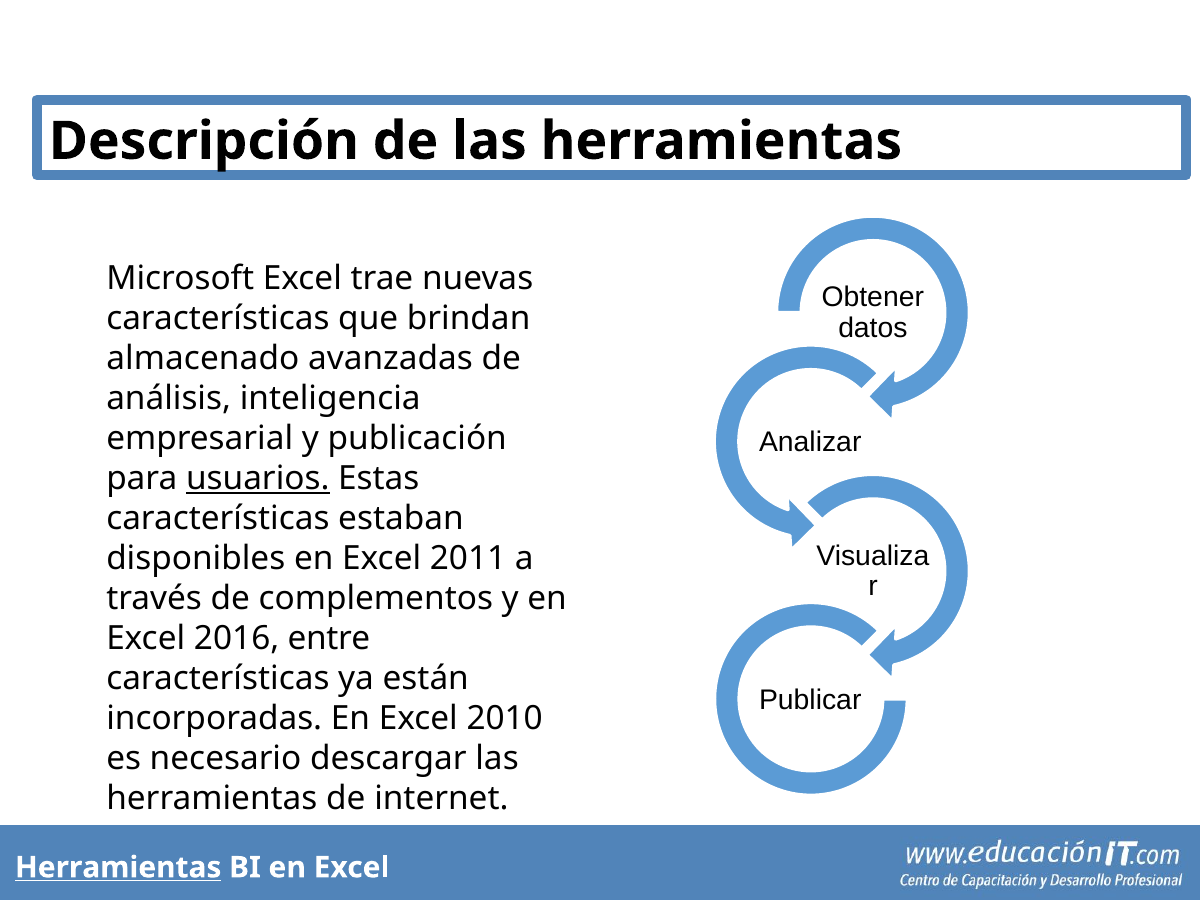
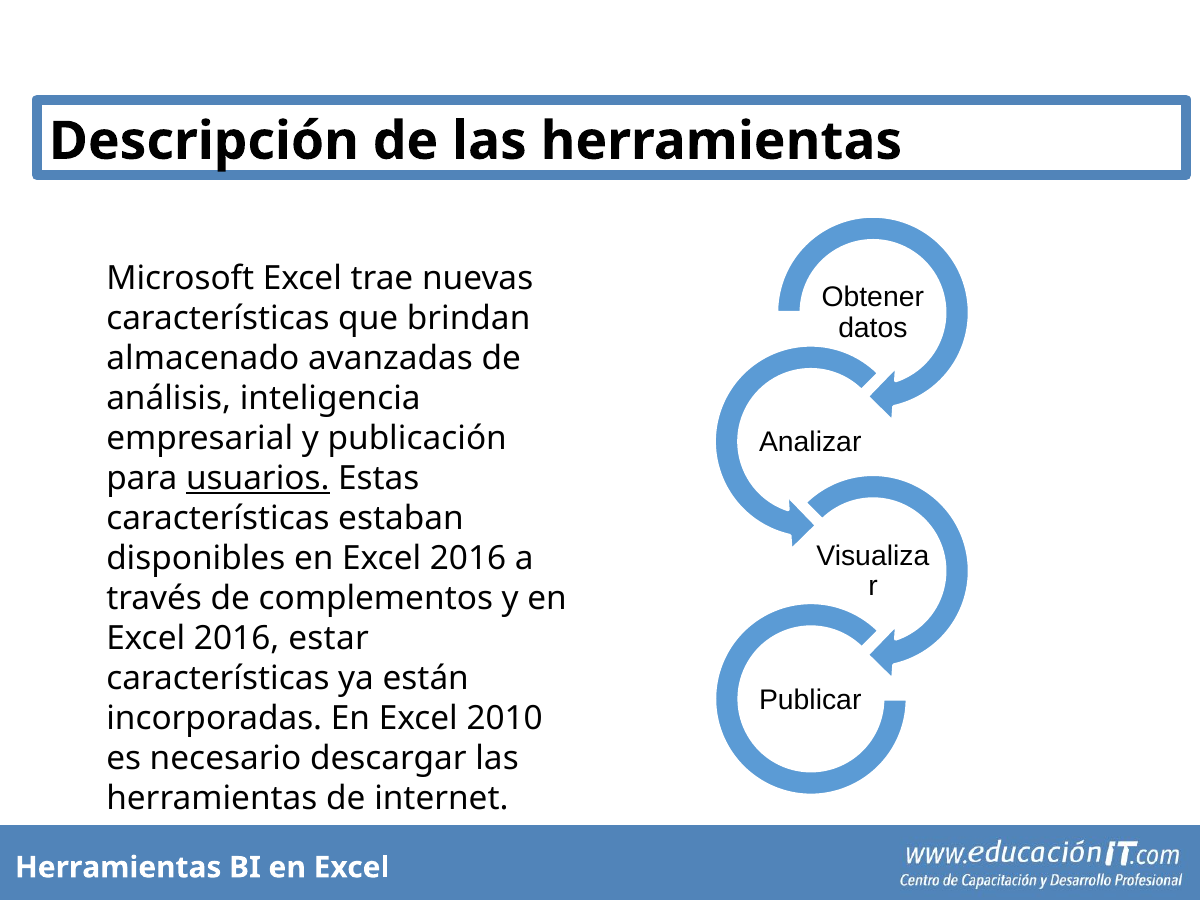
disponibles en Excel 2011: 2011 -> 2016
entre: entre -> estar
Herramientas at (118, 868) underline: present -> none
